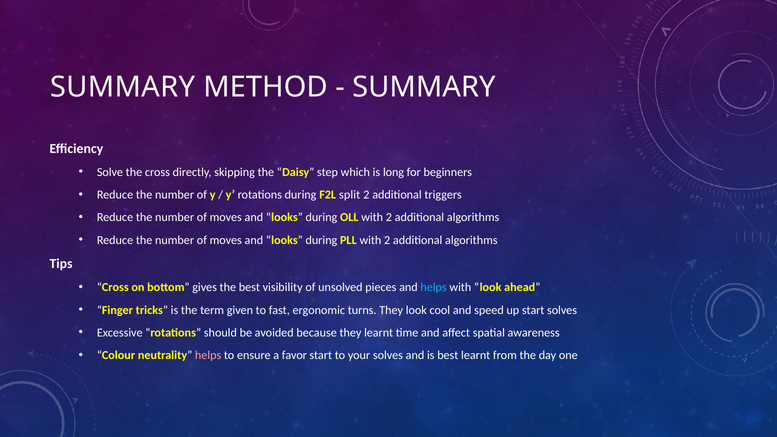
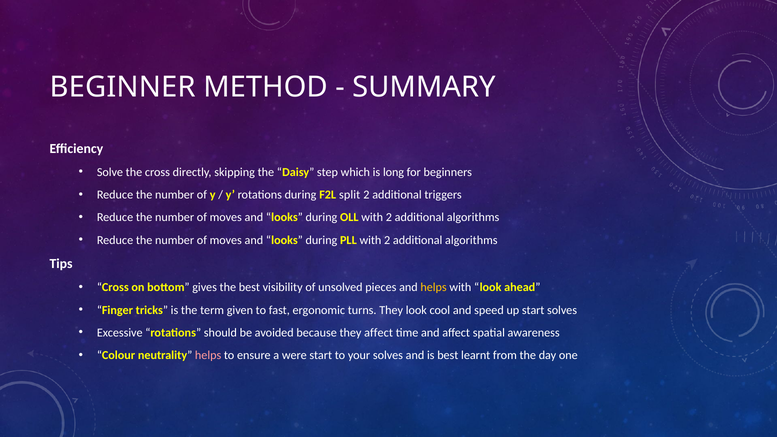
SUMMARY at (122, 87): SUMMARY -> BEGINNER
helps at (434, 287) colour: light blue -> yellow
they learnt: learnt -> affect
favor: favor -> were
